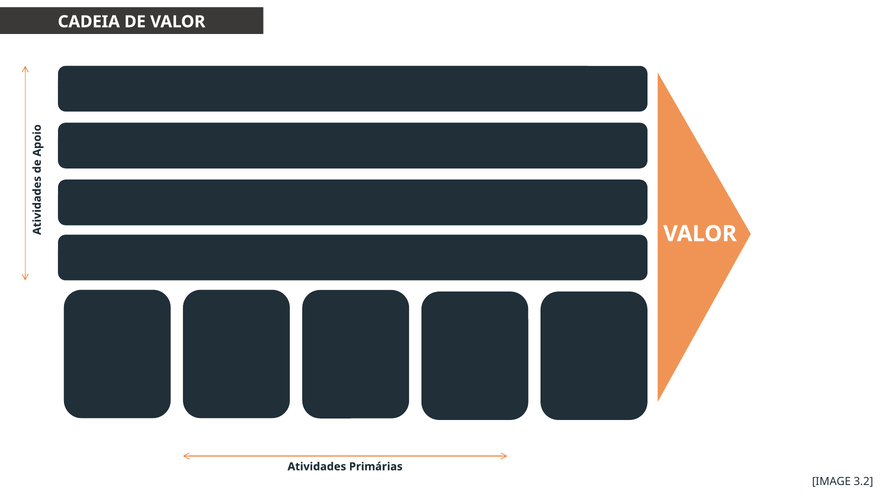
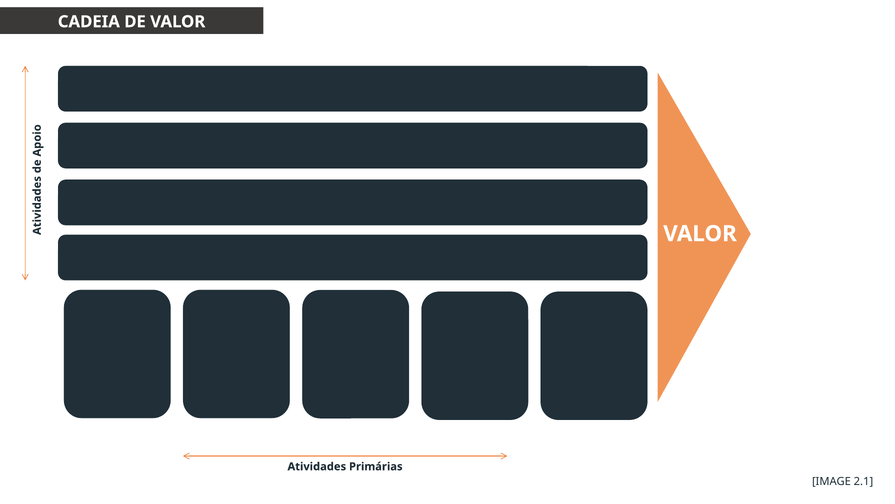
3.2: 3.2 -> 2.1
